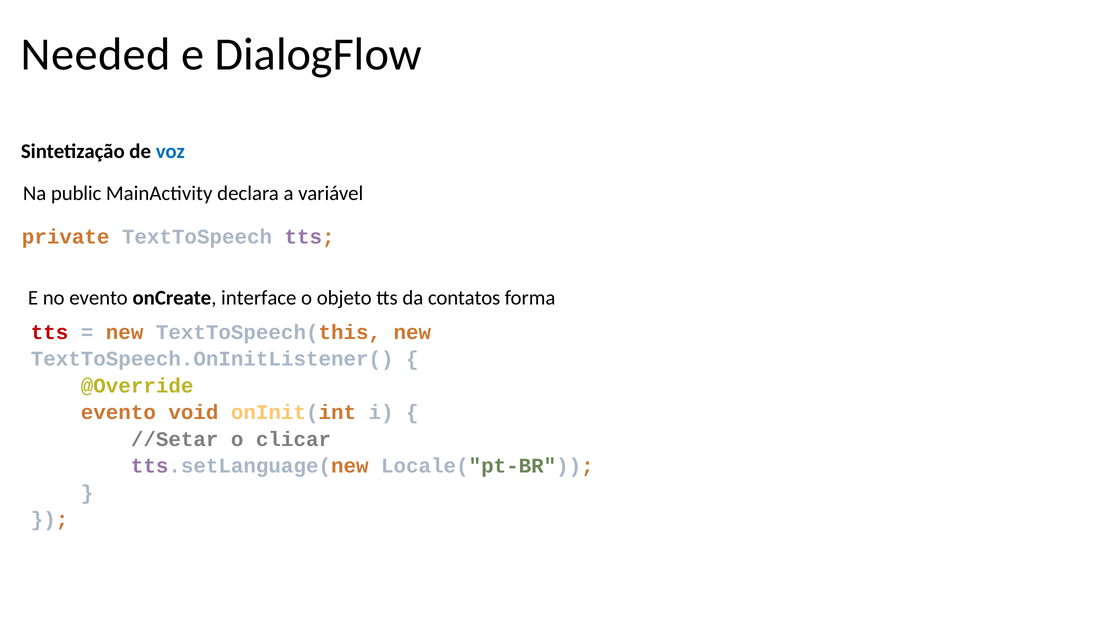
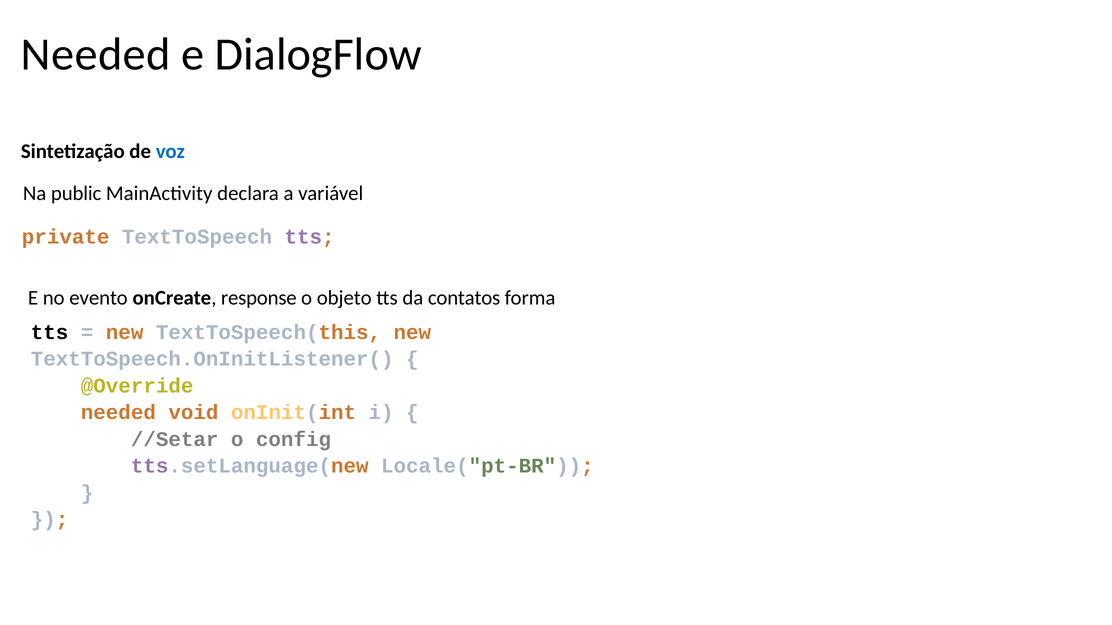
interface: interface -> response
tts at (50, 333) colour: red -> black
evento at (118, 413): evento -> needed
clicar: clicar -> config
